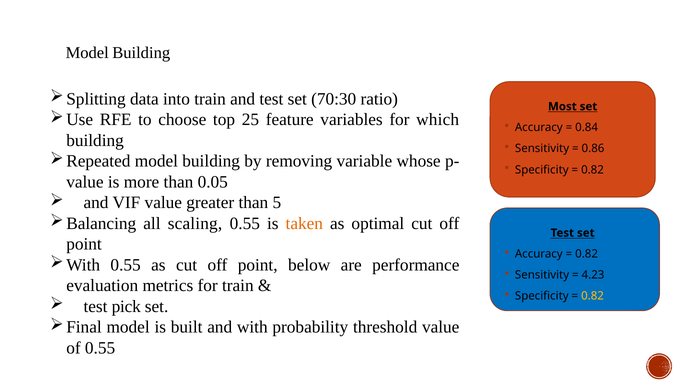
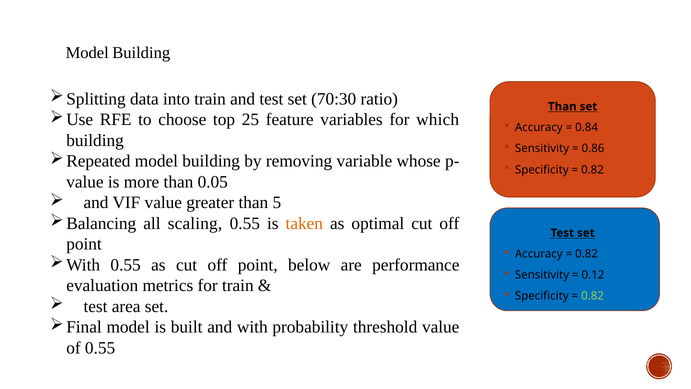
Most at (562, 106): Most -> Than
4.23: 4.23 -> 0.12
0.82 at (593, 296) colour: yellow -> light green
pick: pick -> area
